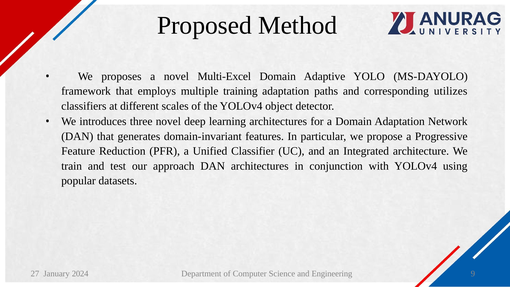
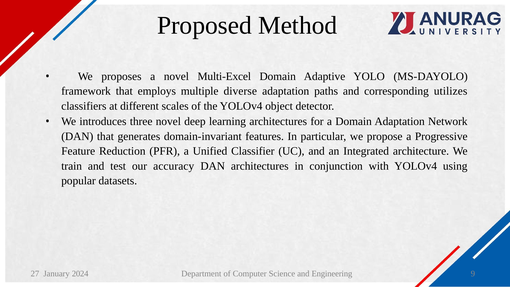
training: training -> diverse
approach: approach -> accuracy
